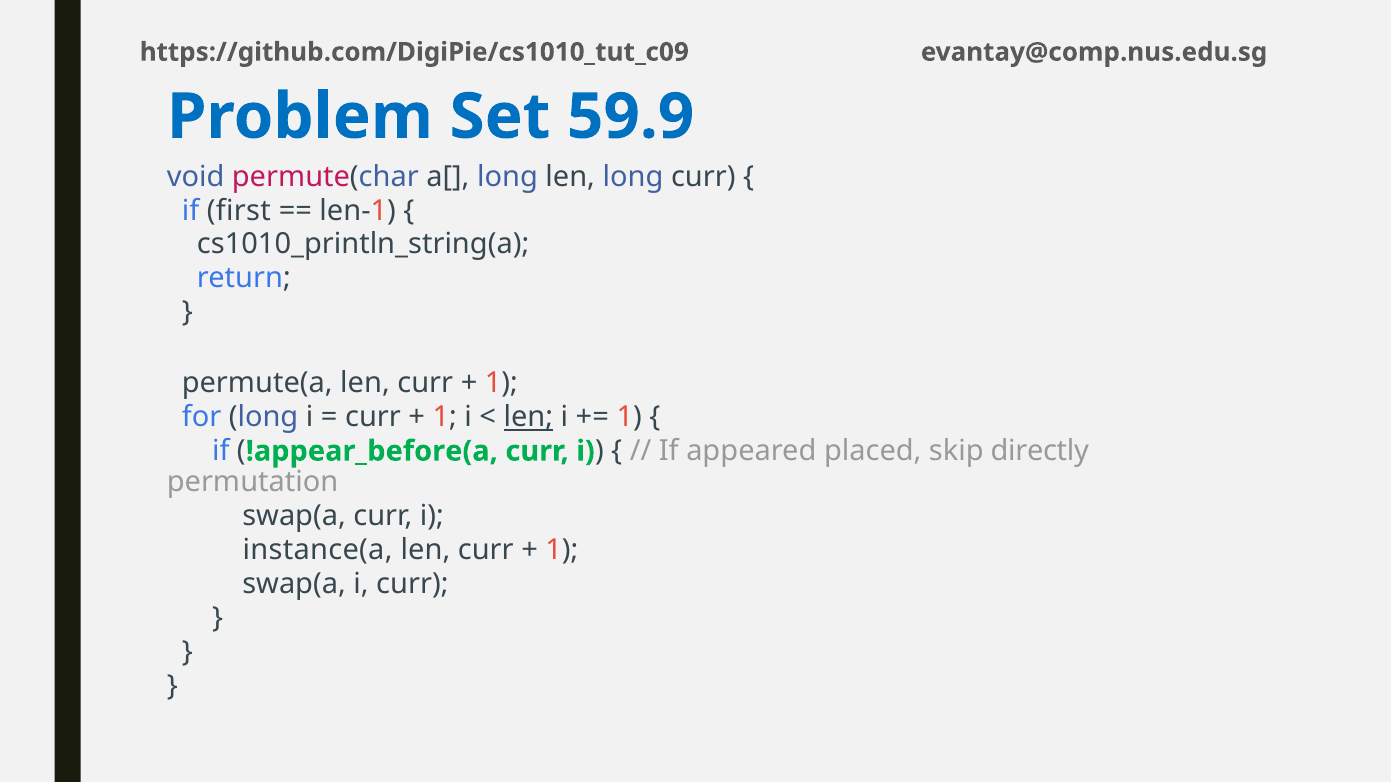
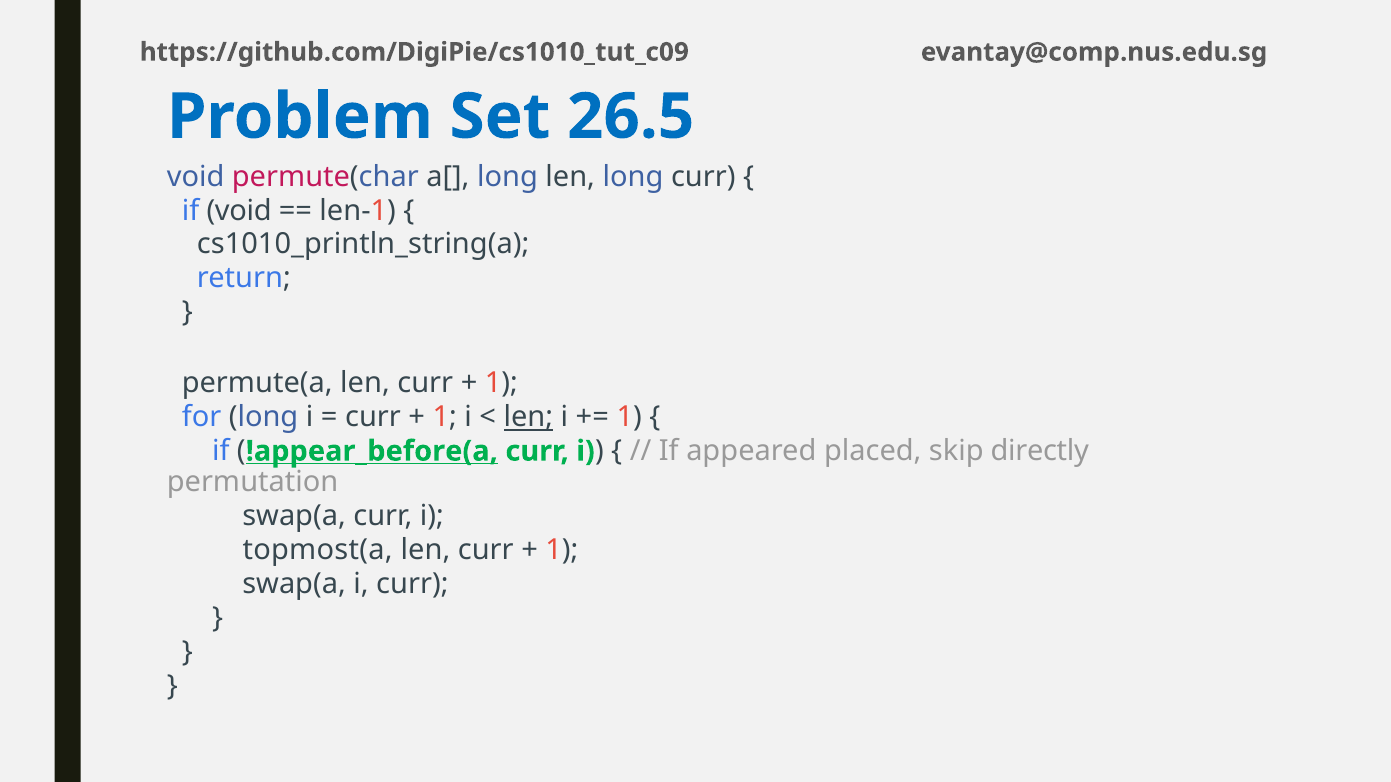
59.9: 59.9 -> 26.5
if first: first -> void
!appear_before(a underline: none -> present
instance(a: instance(a -> topmost(a
